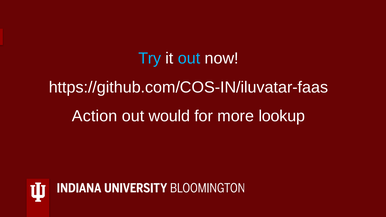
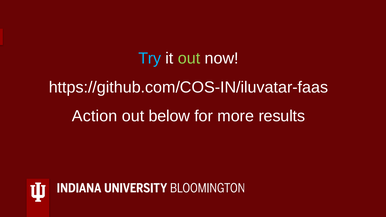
out at (189, 58) colour: light blue -> light green
would: would -> below
lookup: lookup -> results
